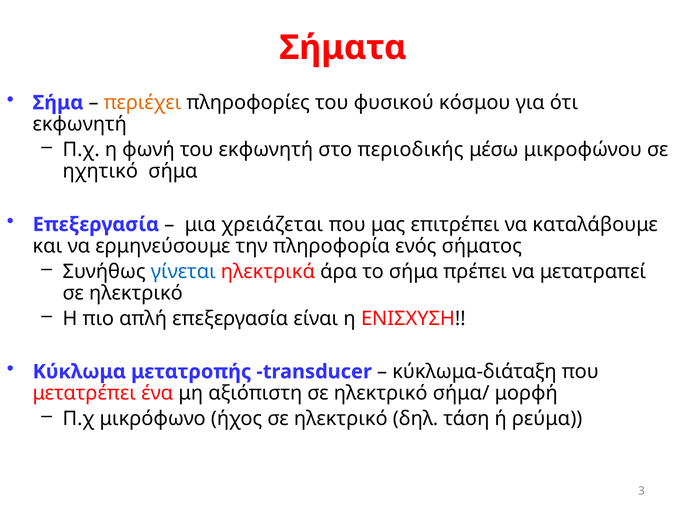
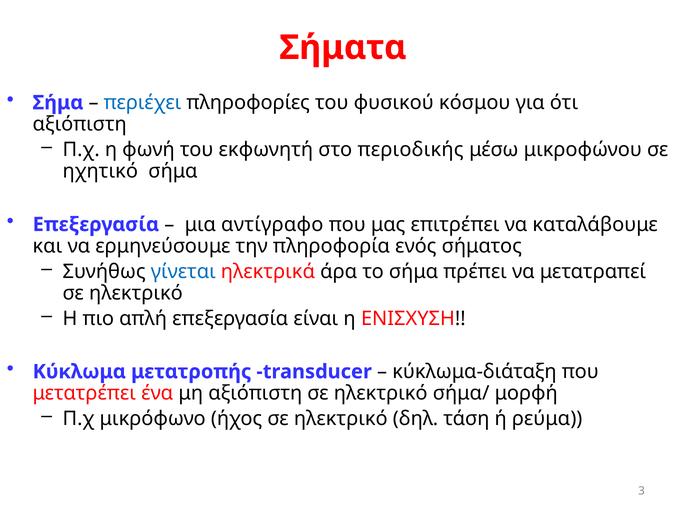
περιέχει colour: orange -> blue
εκφωνητή at (80, 124): εκφωνητή -> αξιόπιστη
χρειάζεται: χρειάζεται -> αντίγραφο
